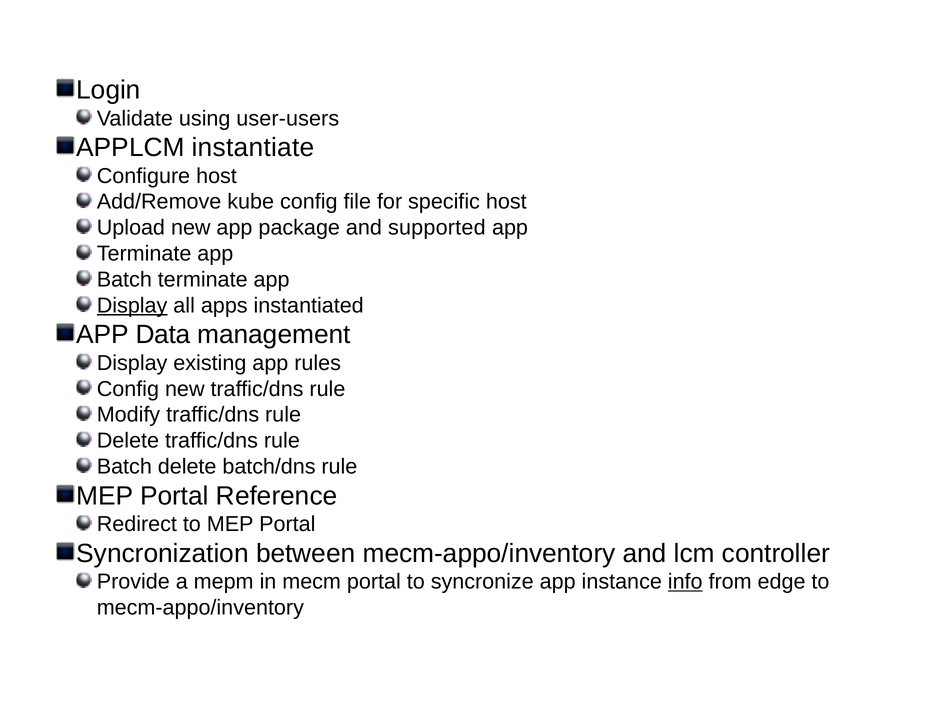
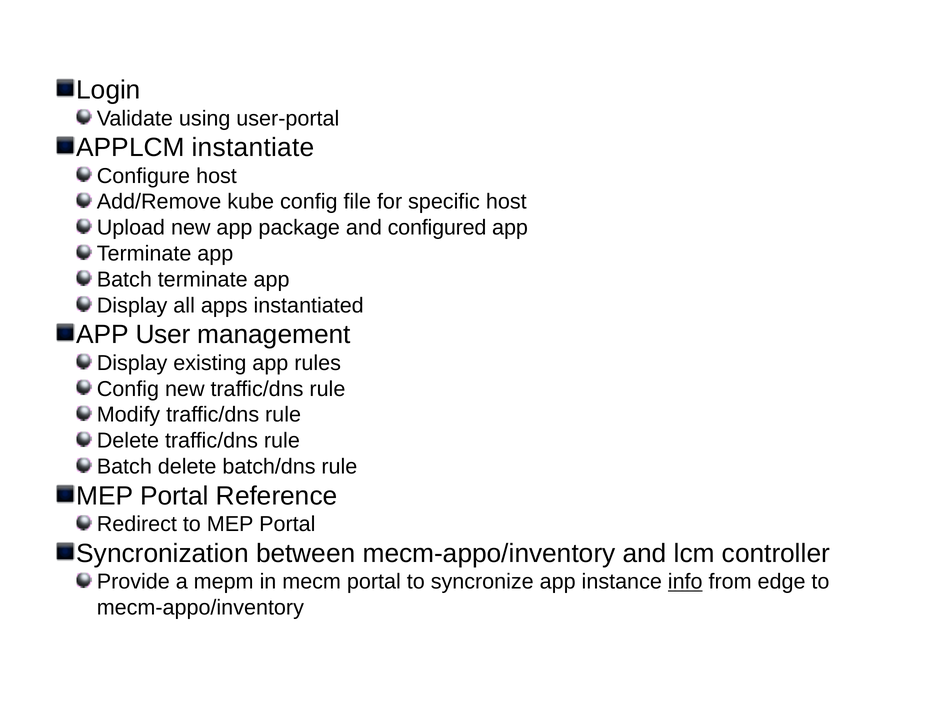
user-users: user-users -> user-portal
supported: supported -> configured
Display at (132, 305) underline: present -> none
Data: Data -> User
